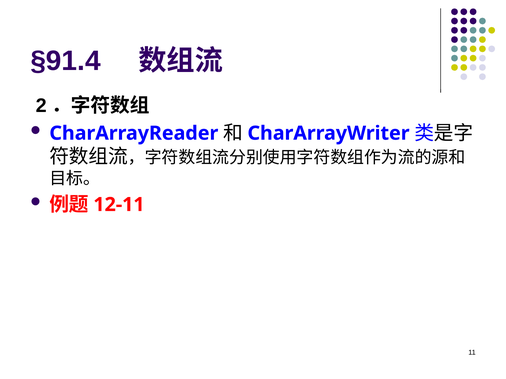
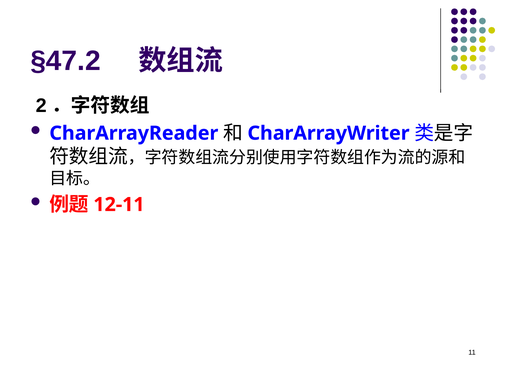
§91.4: §91.4 -> §47.2
